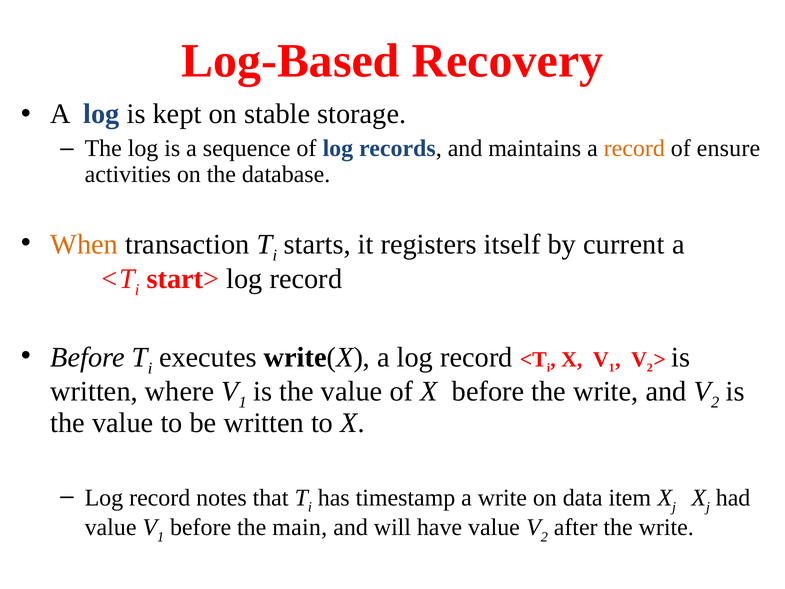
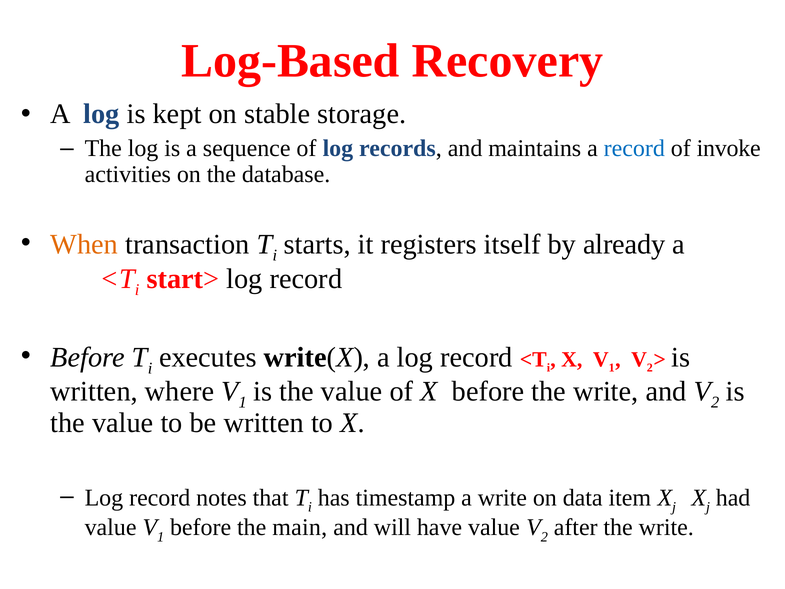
record at (634, 148) colour: orange -> blue
ensure: ensure -> invoke
current: current -> already
